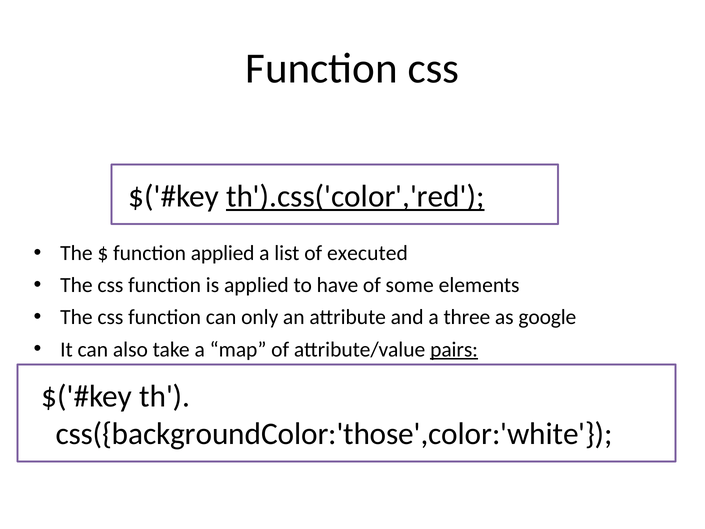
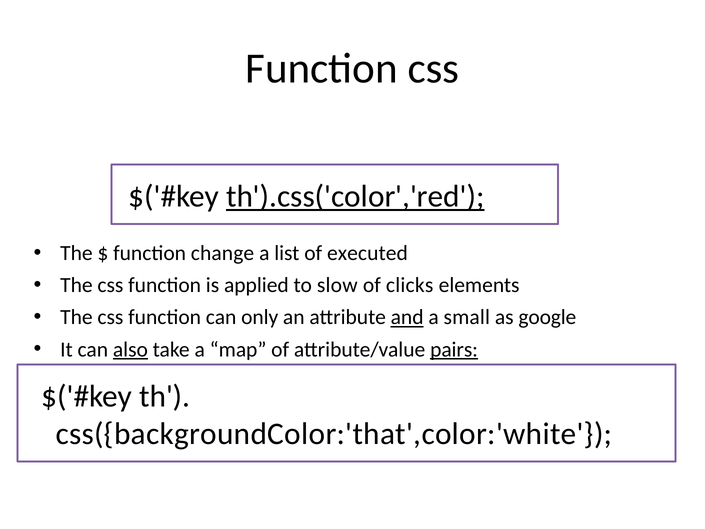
function applied: applied -> change
have: have -> slow
some: some -> clicks
and underline: none -> present
three: three -> small
also underline: none -> present
css({backgroundColor:'those',color:'white: css({backgroundColor:'those',color:'white -> css({backgroundColor:'that',color:'white
